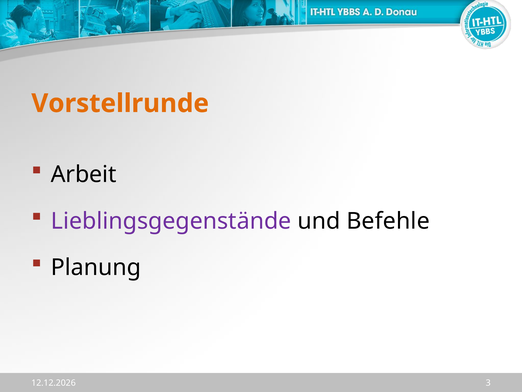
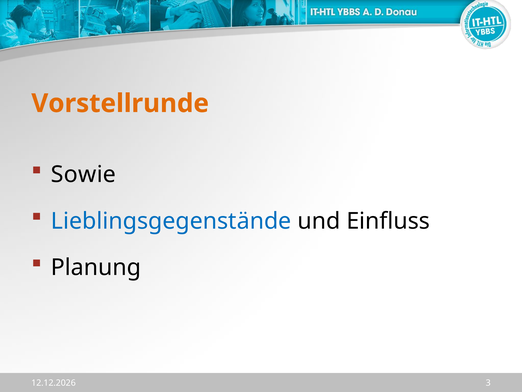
Arbeit: Arbeit -> Sowie
Lieblingsgegenstände colour: purple -> blue
Befehle: Befehle -> Einfluss
